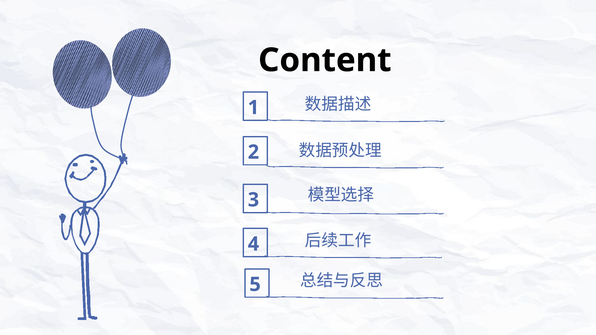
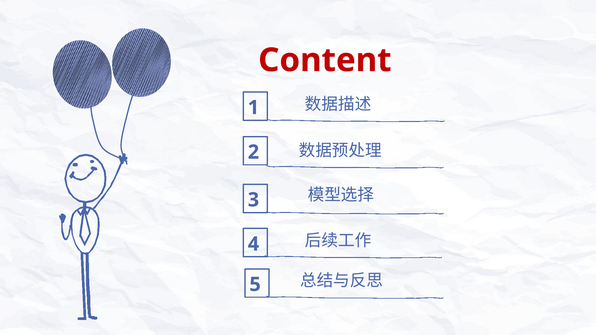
Content colour: black -> red
